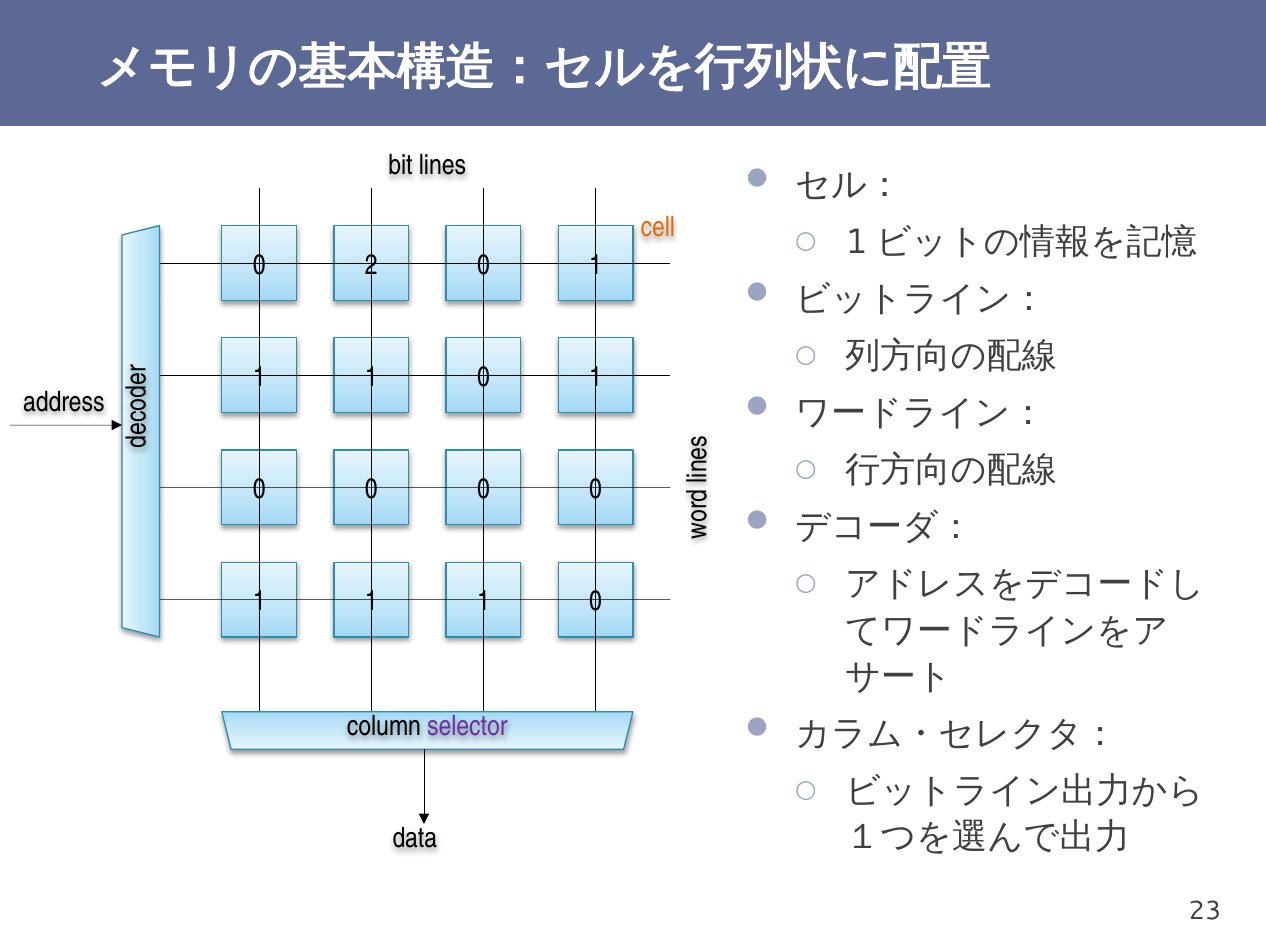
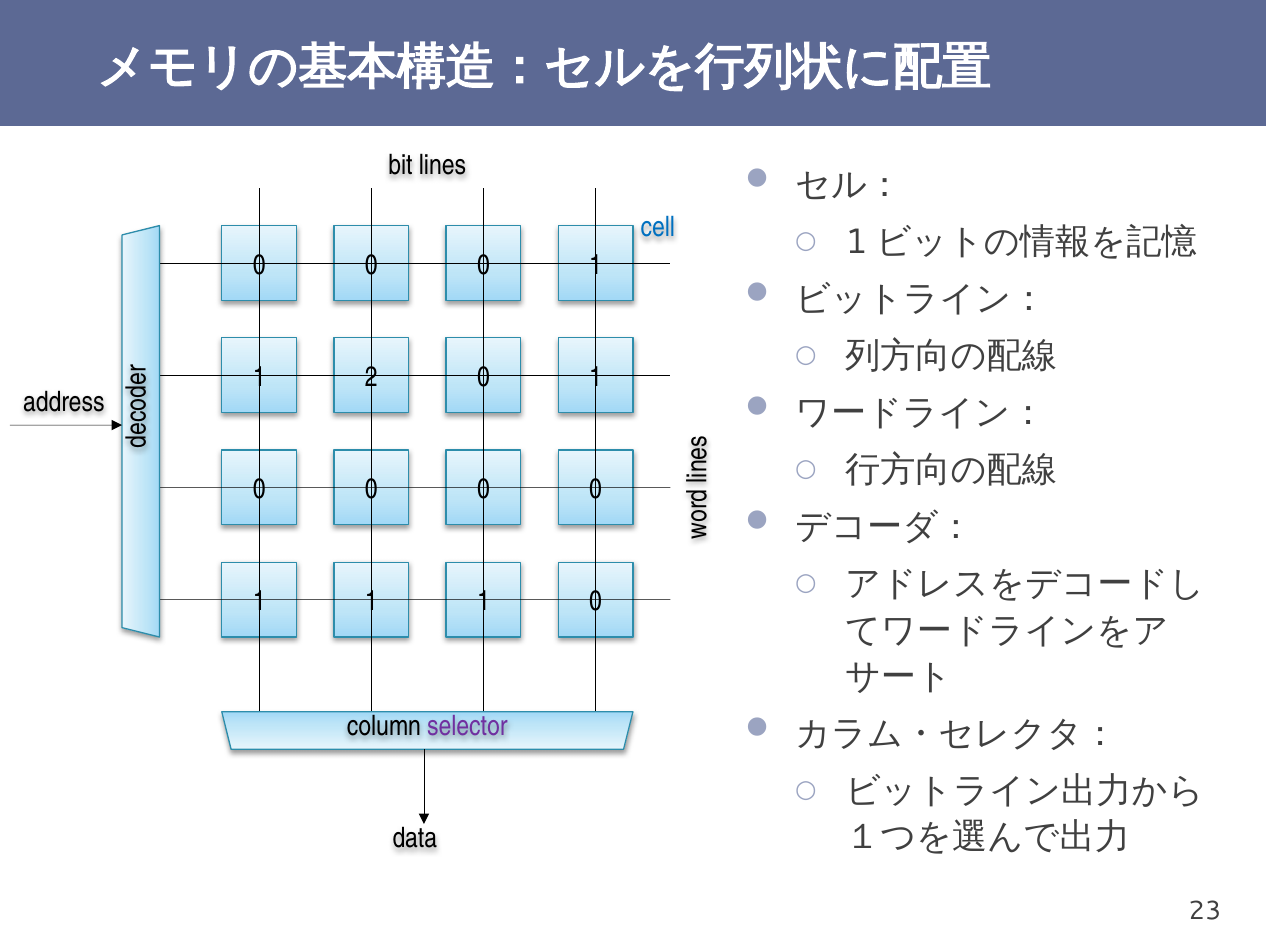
cell colour: orange -> blue
2 at (371, 265): 2 -> 0
1 at (371, 377): 1 -> 2
